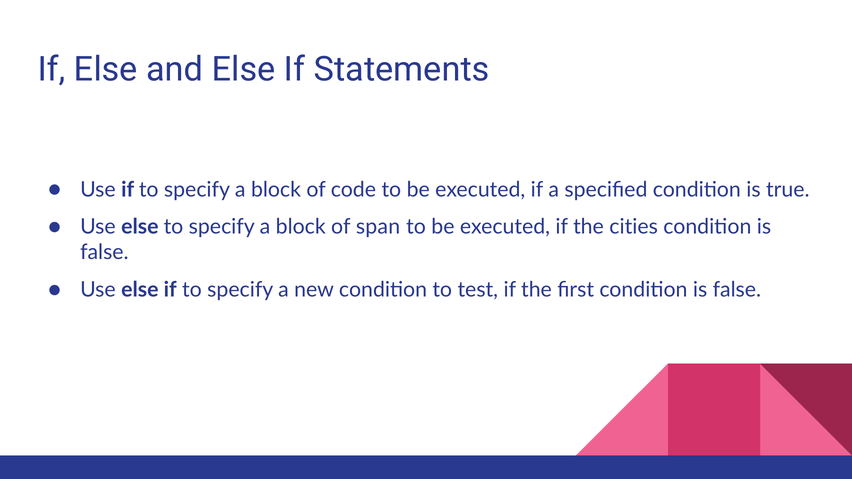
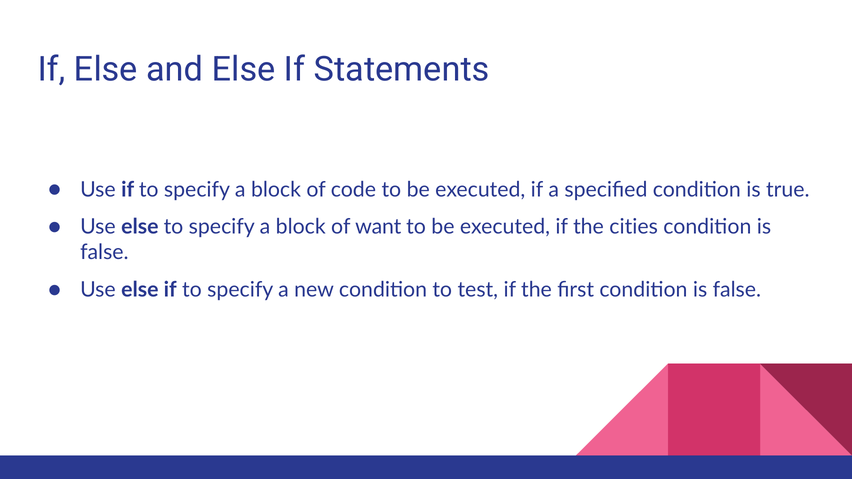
span: span -> want
